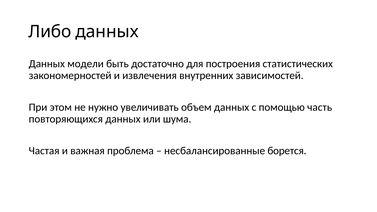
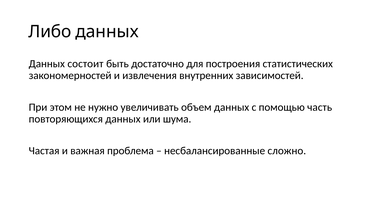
модели: модели -> состоит
борется: борется -> сложно
